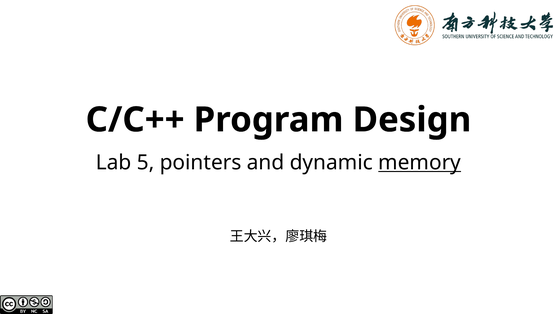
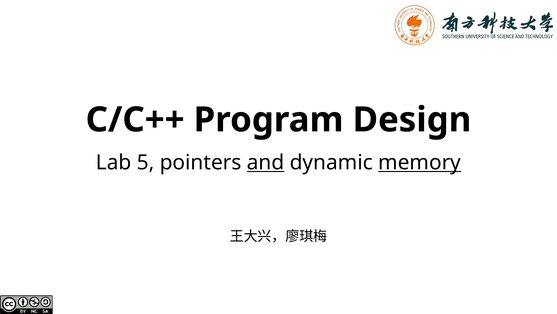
and underline: none -> present
